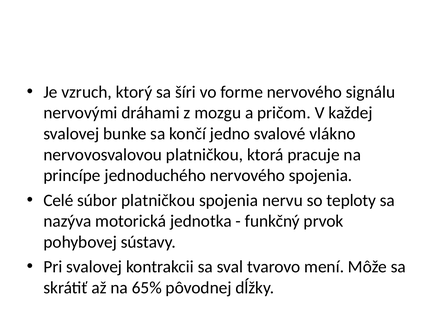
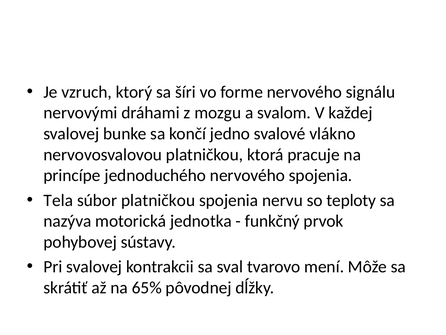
pričom: pričom -> svalom
Celé: Celé -> Tela
